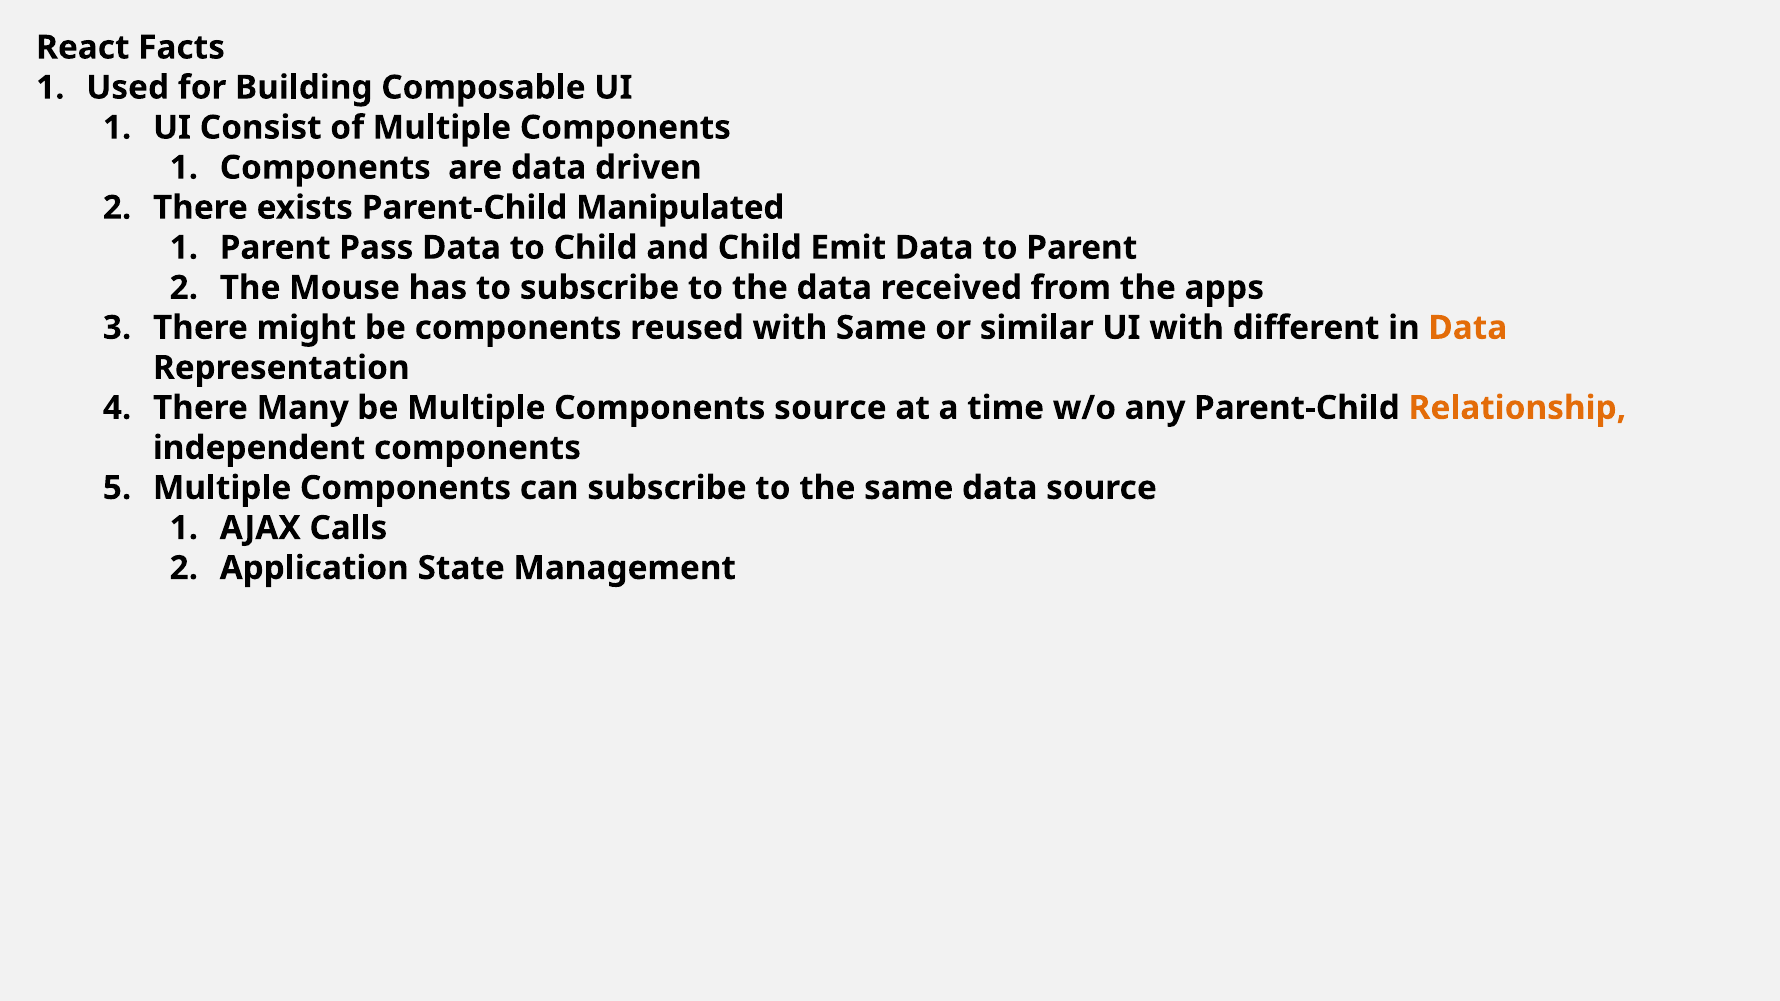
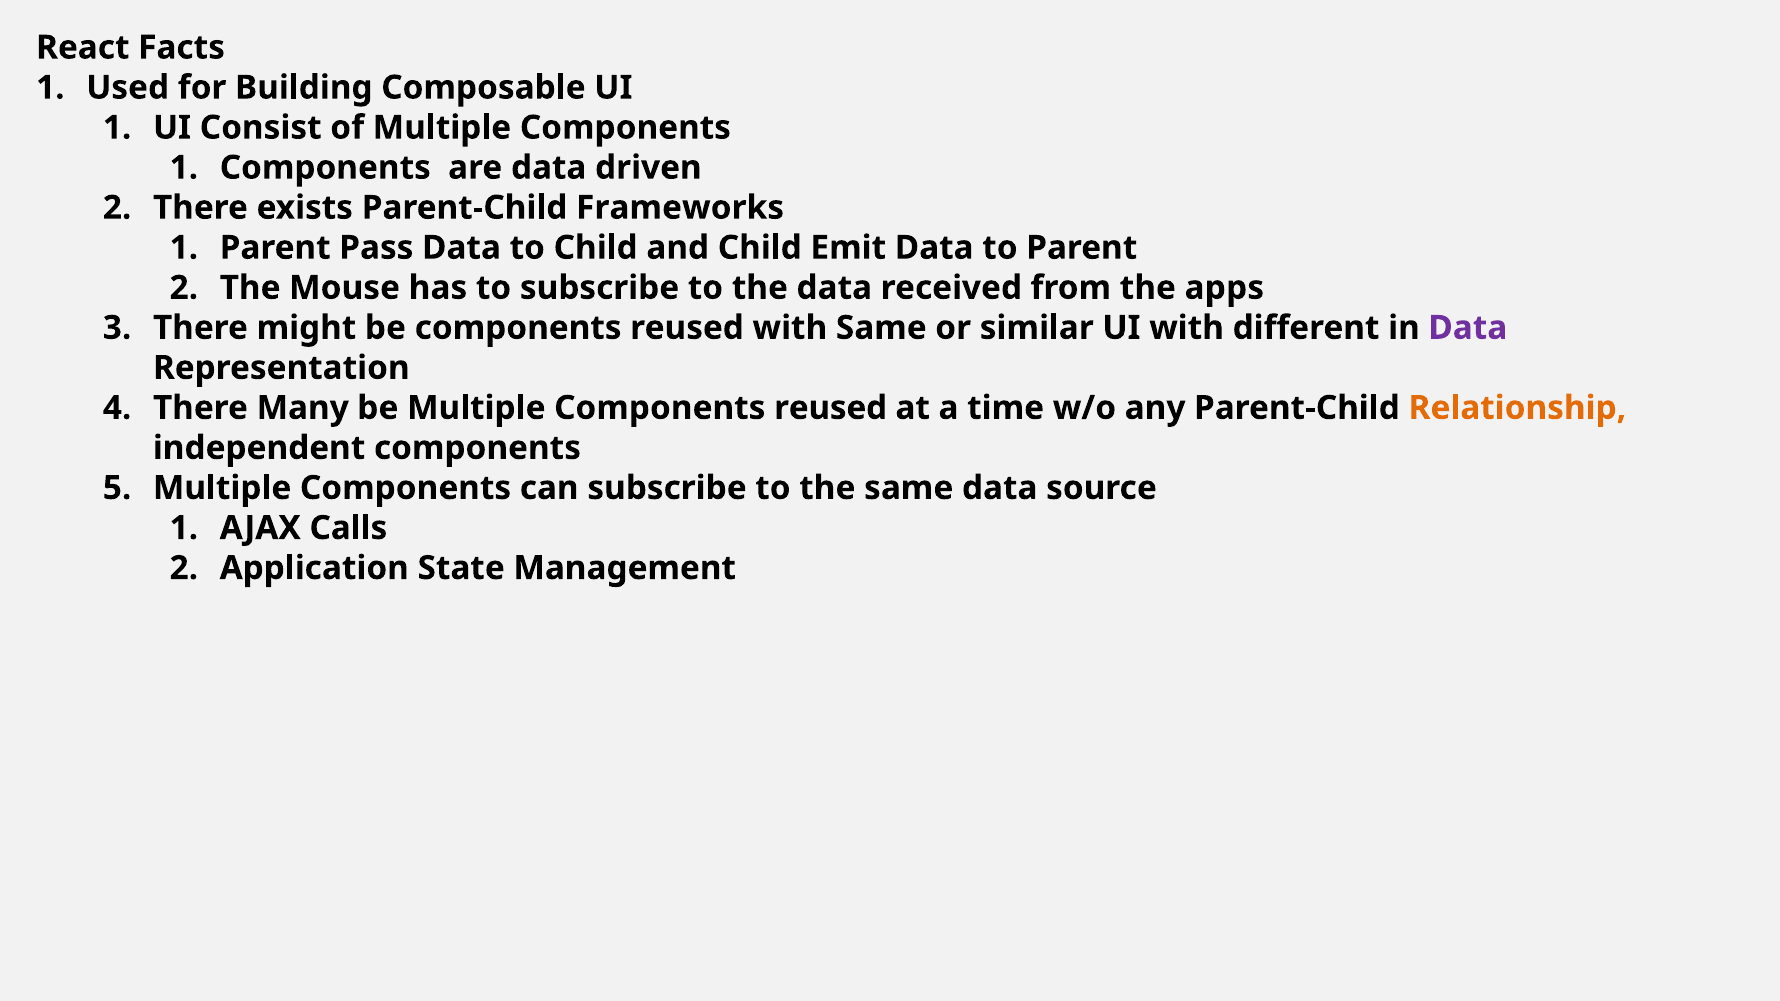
Manipulated: Manipulated -> Frameworks
Data at (1468, 328) colour: orange -> purple
Multiple Components source: source -> reused
